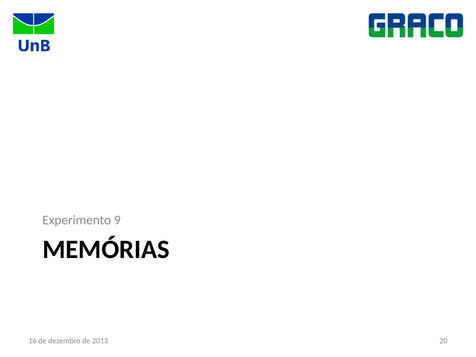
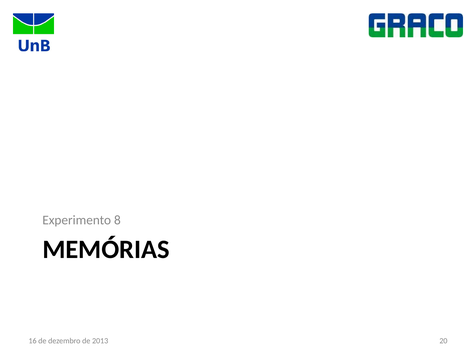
9: 9 -> 8
